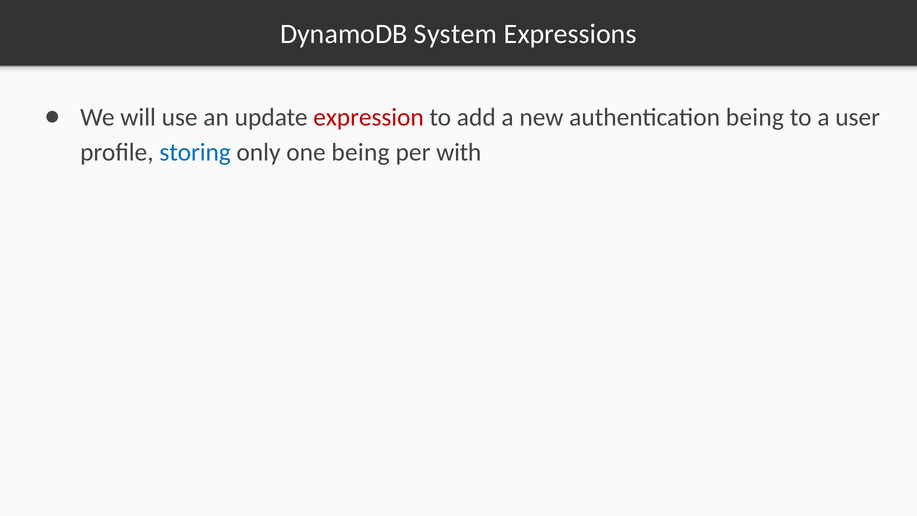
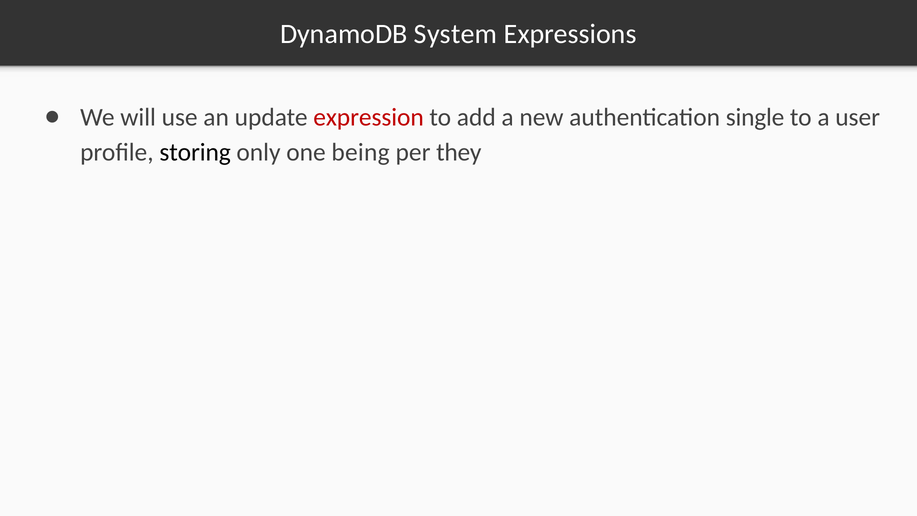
authentication being: being -> single
storing colour: blue -> black
with: with -> they
